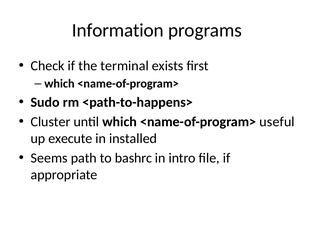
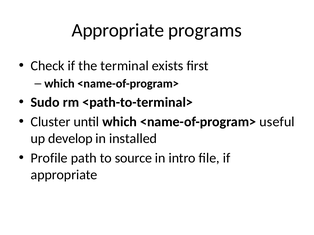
Information at (118, 30): Information -> Appropriate
<path-to-happens>: <path-to-happens> -> <path-to-terminal>
execute: execute -> develop
Seems: Seems -> Profile
bashrc: bashrc -> source
